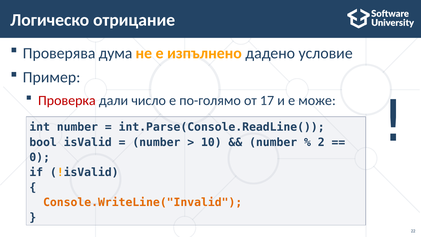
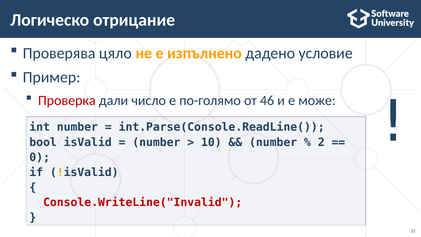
дума: дума -> цяло
17: 17 -> 46
Console.WriteLine("Invalid colour: orange -> red
